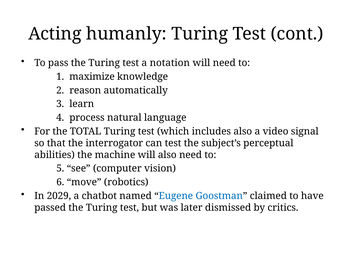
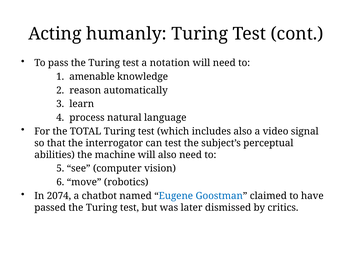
maximize: maximize -> amenable
2029: 2029 -> 2074
